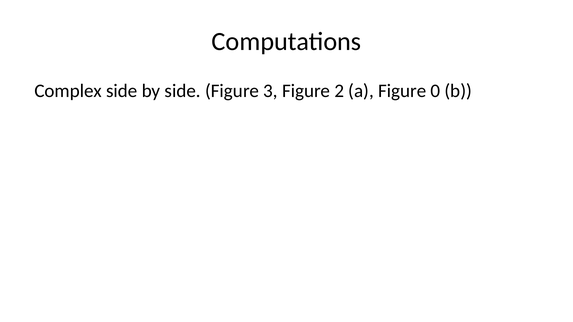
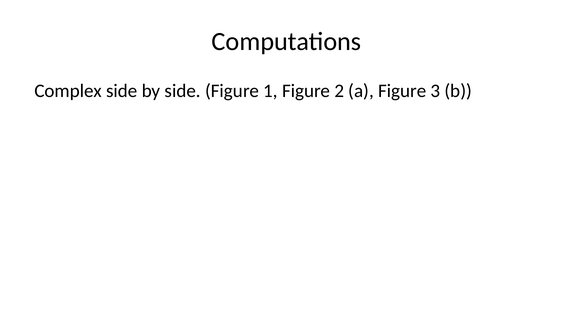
3: 3 -> 1
0: 0 -> 3
